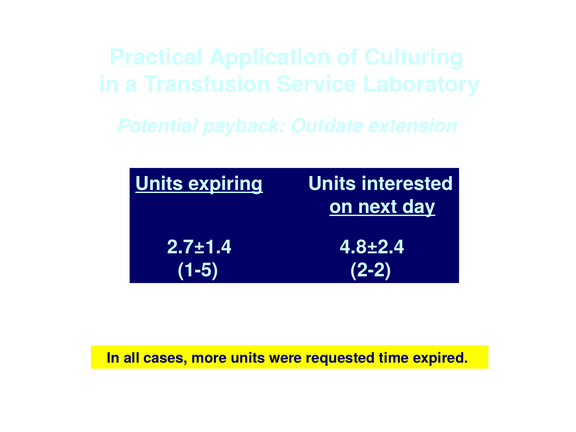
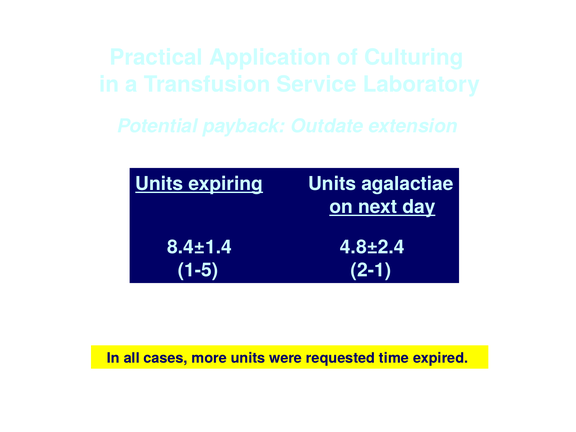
interested: interested -> agalactiae
2.7±1.4: 2.7±1.4 -> 8.4±1.4
2-2: 2-2 -> 2-1
